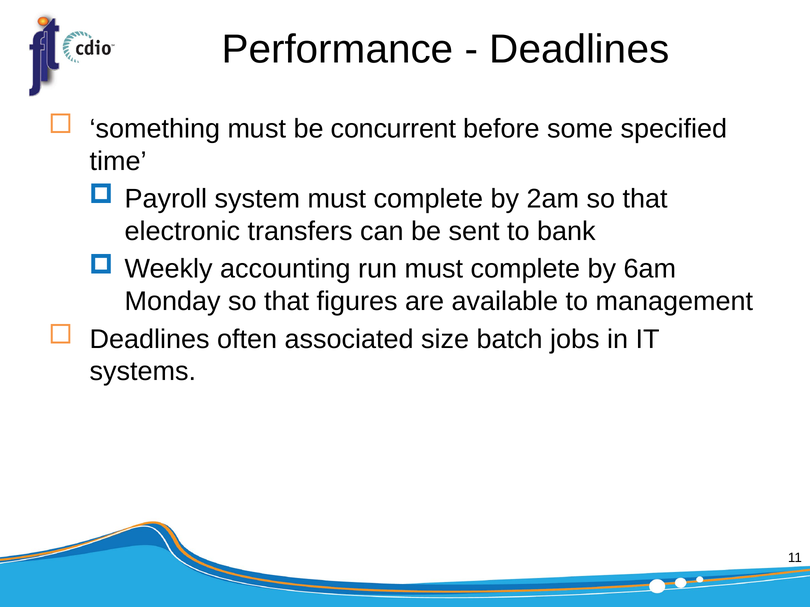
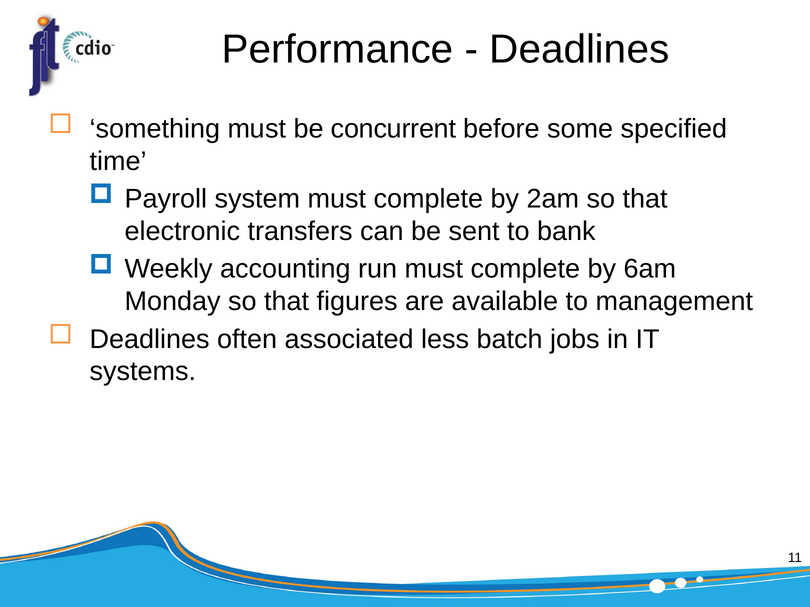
size: size -> less
